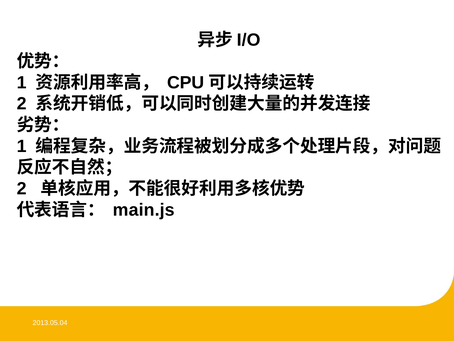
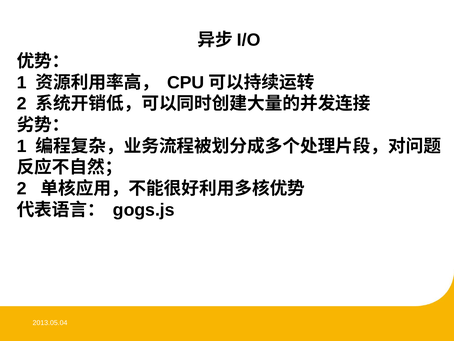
main.js: main.js -> gogs.js
